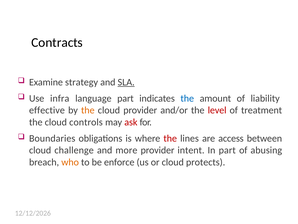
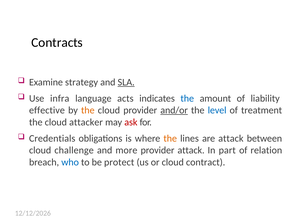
language part: part -> acts
and/or underline: none -> present
level colour: red -> blue
controls: controls -> attacker
Boundaries: Boundaries -> Credentials
the at (170, 138) colour: red -> orange
are access: access -> attack
provider intent: intent -> attack
abusing: abusing -> relation
who colour: orange -> blue
enforce: enforce -> protect
protects: protects -> contract
